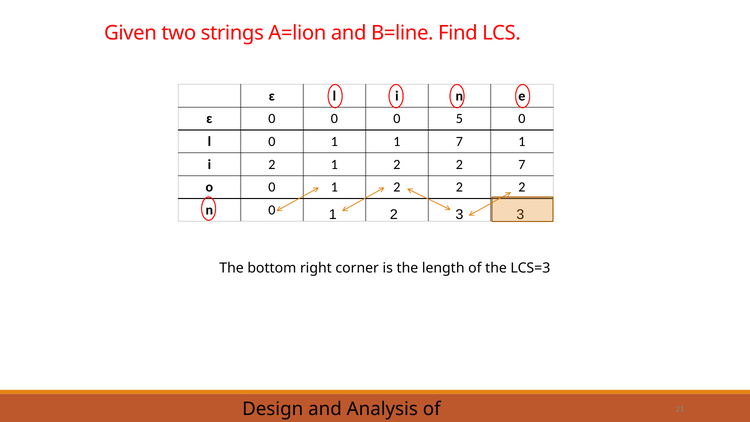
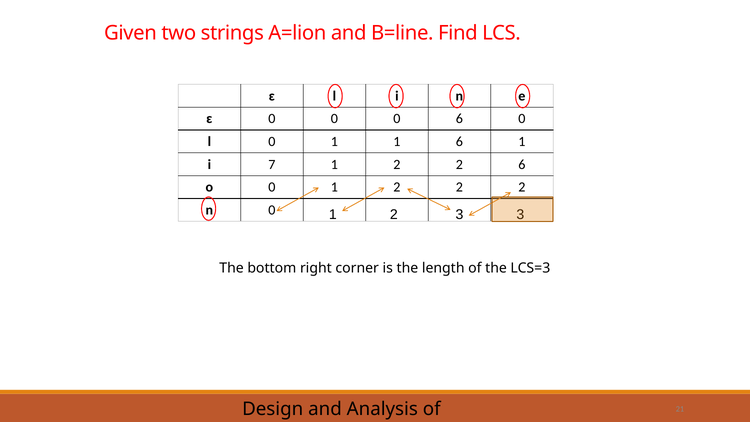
0 5: 5 -> 6
1 7: 7 -> 6
i 2: 2 -> 7
2 7: 7 -> 6
